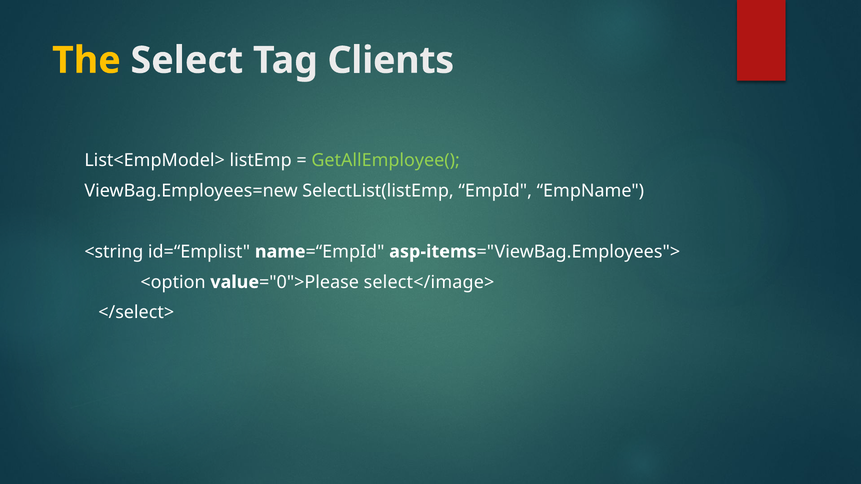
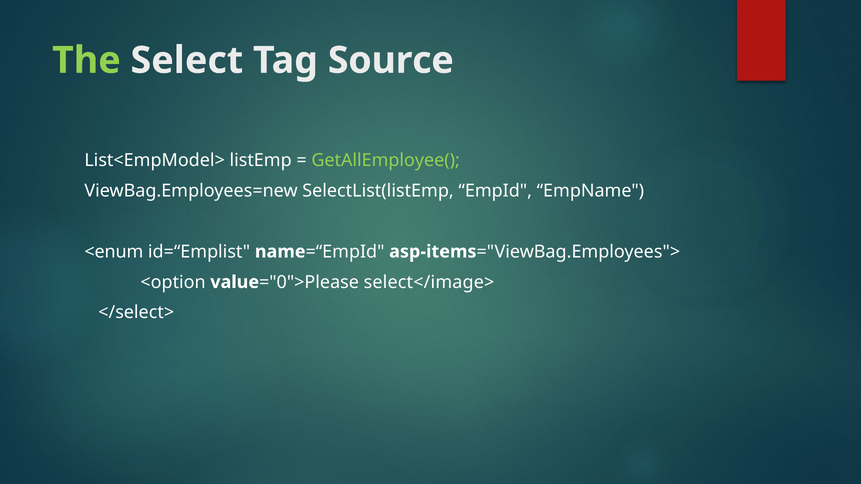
The colour: yellow -> light green
Clients: Clients -> Source
<string: <string -> <enum
